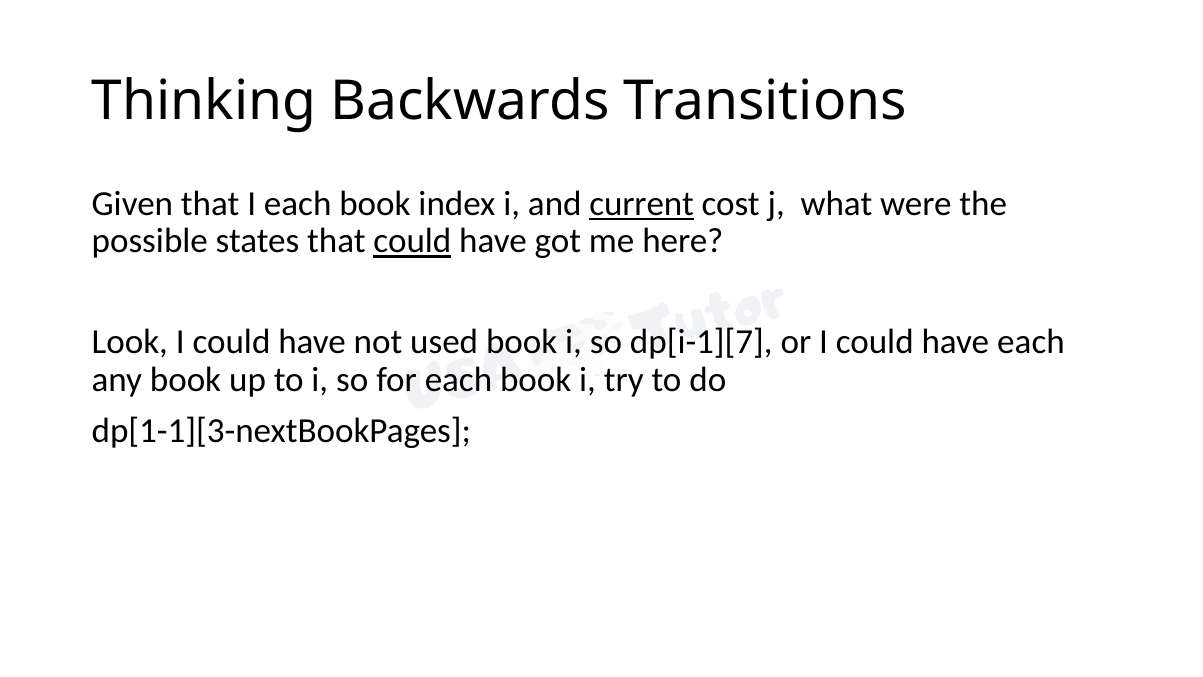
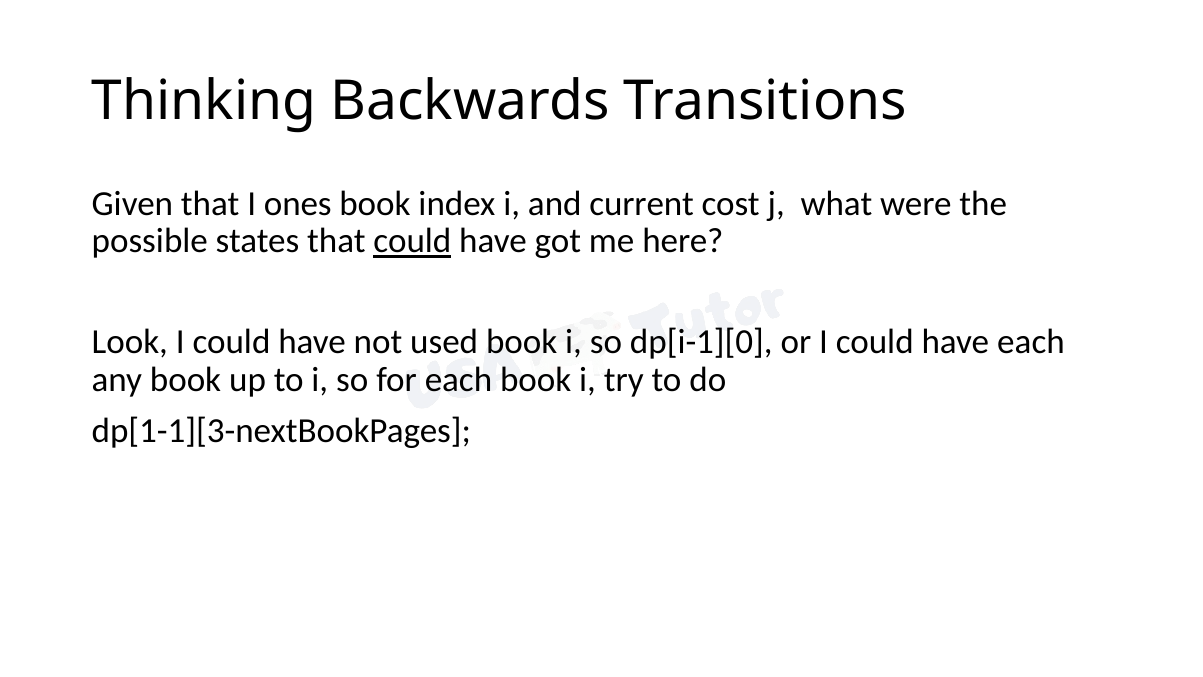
I each: each -> ones
current underline: present -> none
dp[i-1][7: dp[i-1][7 -> dp[i-1][0
